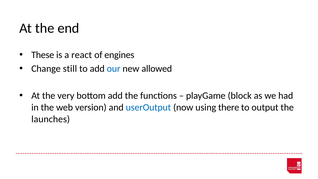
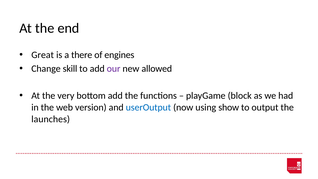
These: These -> Great
react: react -> there
still: still -> skill
our colour: blue -> purple
there: there -> show
